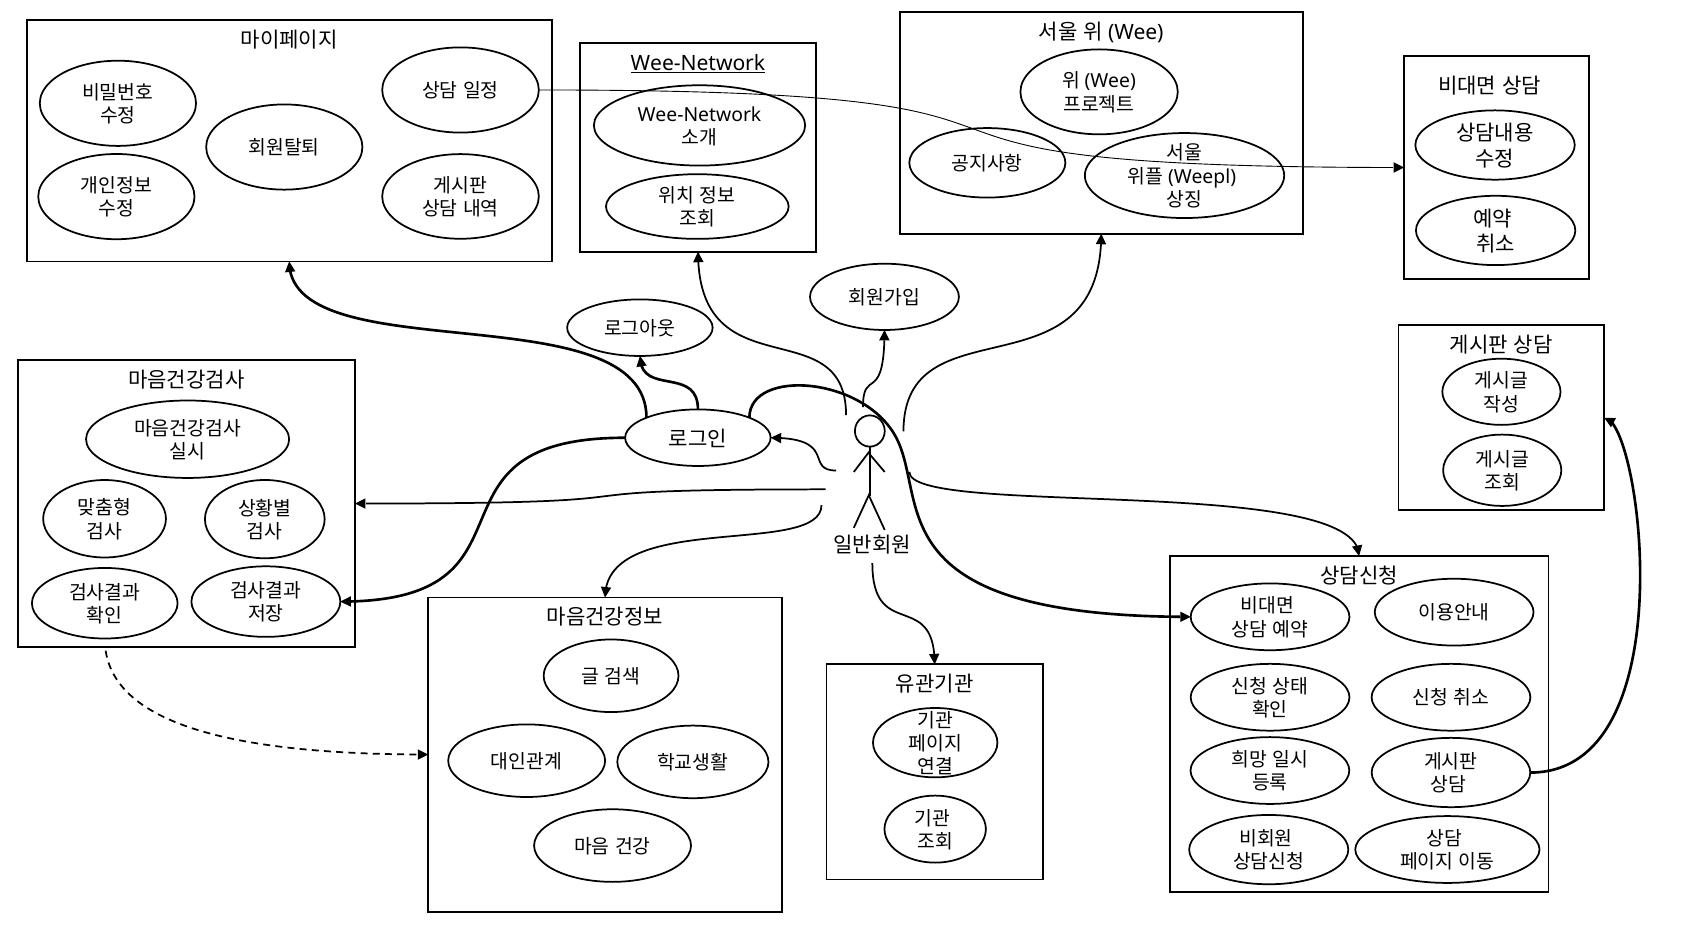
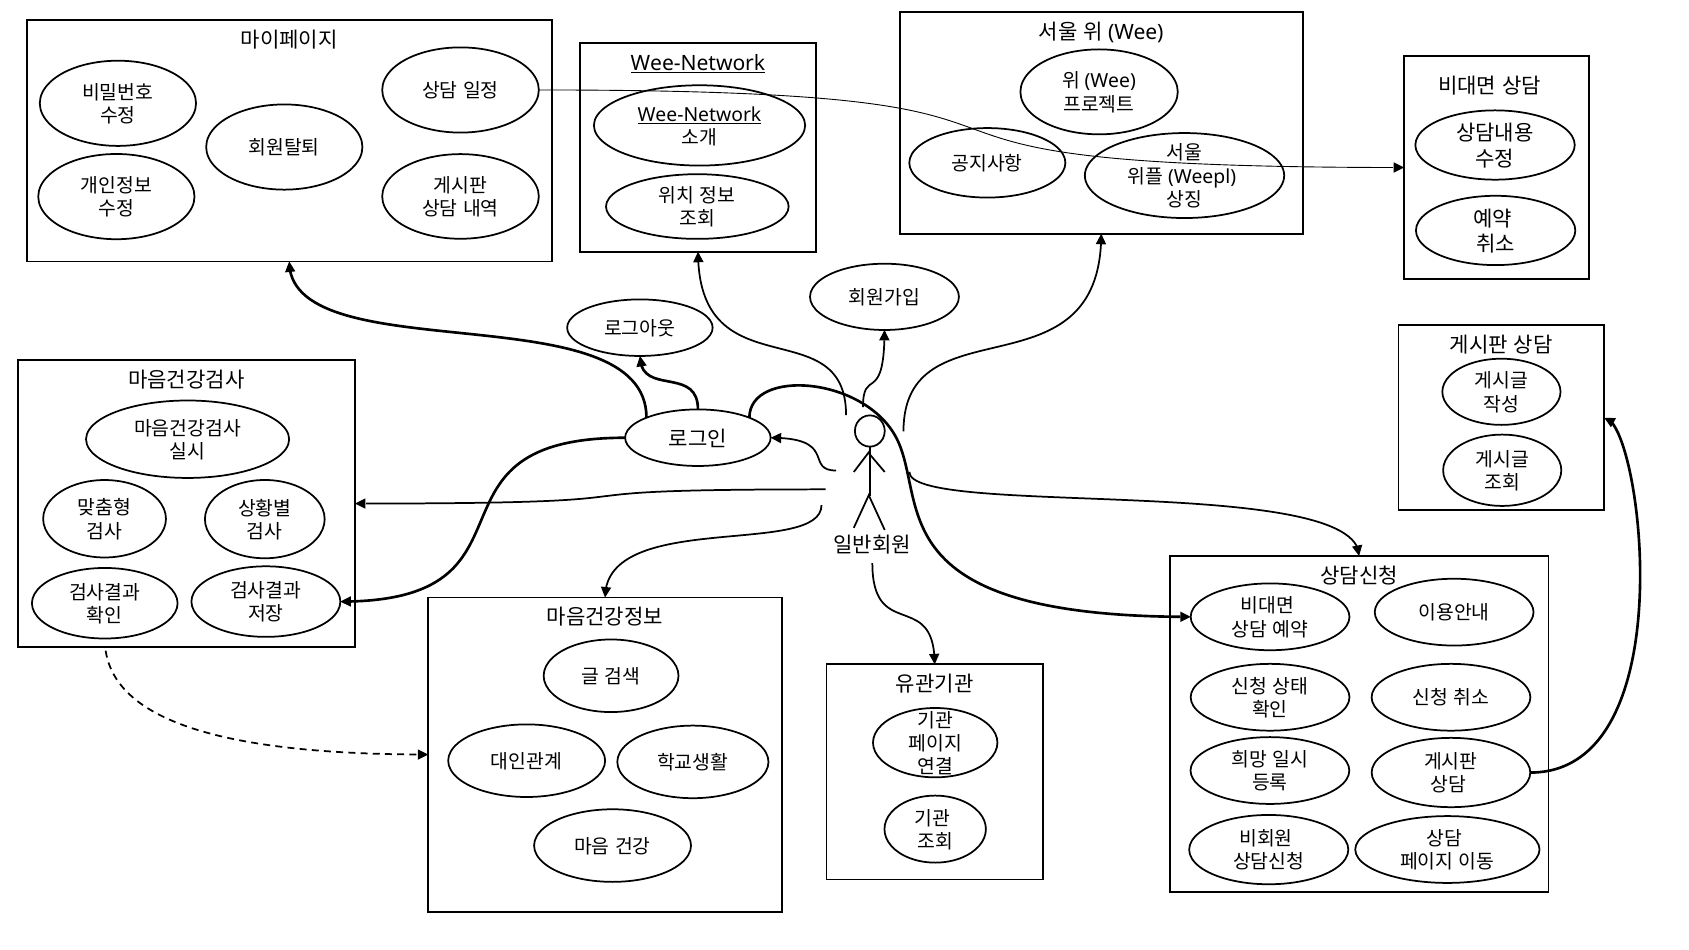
Wee-Network at (699, 115) underline: none -> present
